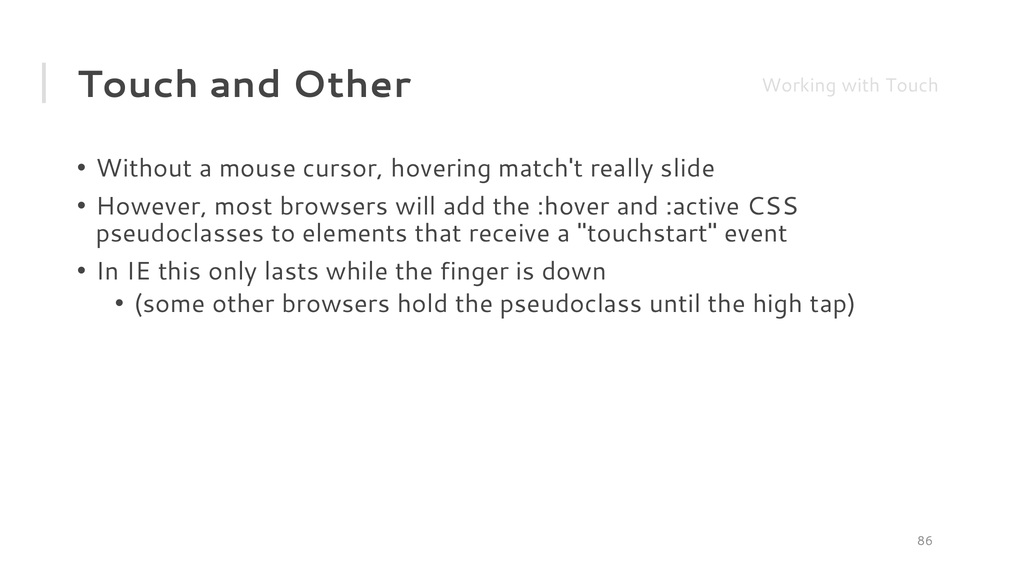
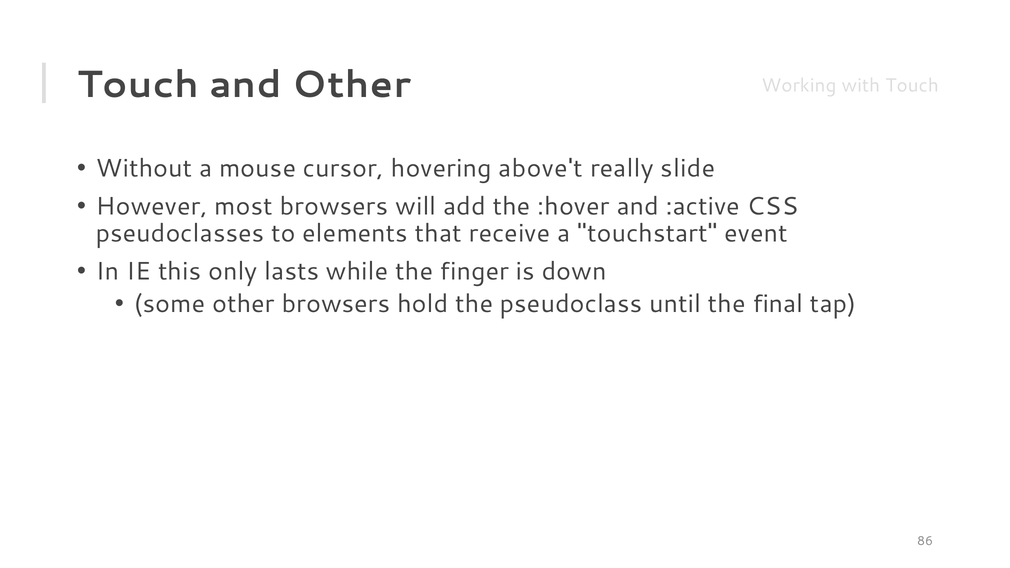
match't: match't -> above't
high: high -> final
